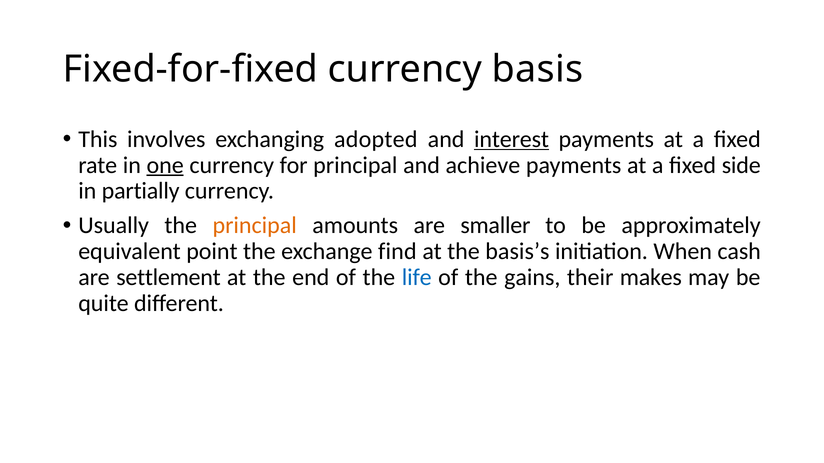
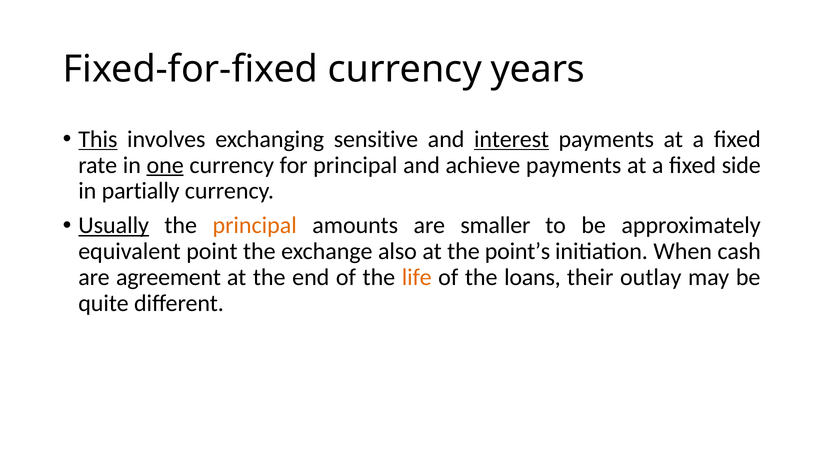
basis: basis -> years
This underline: none -> present
adopted: adopted -> sensitive
Usually underline: none -> present
find: find -> also
basis’s: basis’s -> point’s
settlement: settlement -> agreement
life colour: blue -> orange
gains: gains -> loans
makes: makes -> outlay
